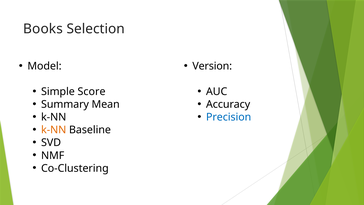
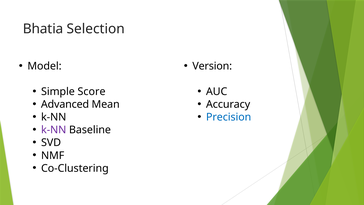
Books: Books -> Bhatia
Summary: Summary -> Advanced
k-NN at (54, 130) colour: orange -> purple
